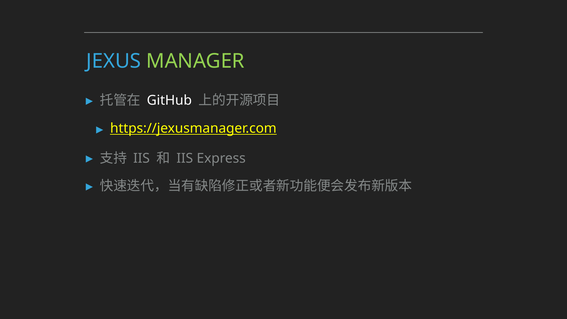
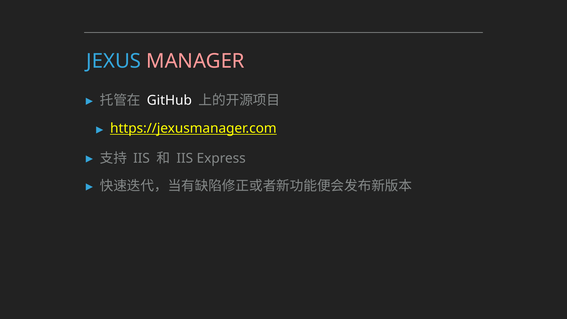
MANAGER colour: light green -> pink
